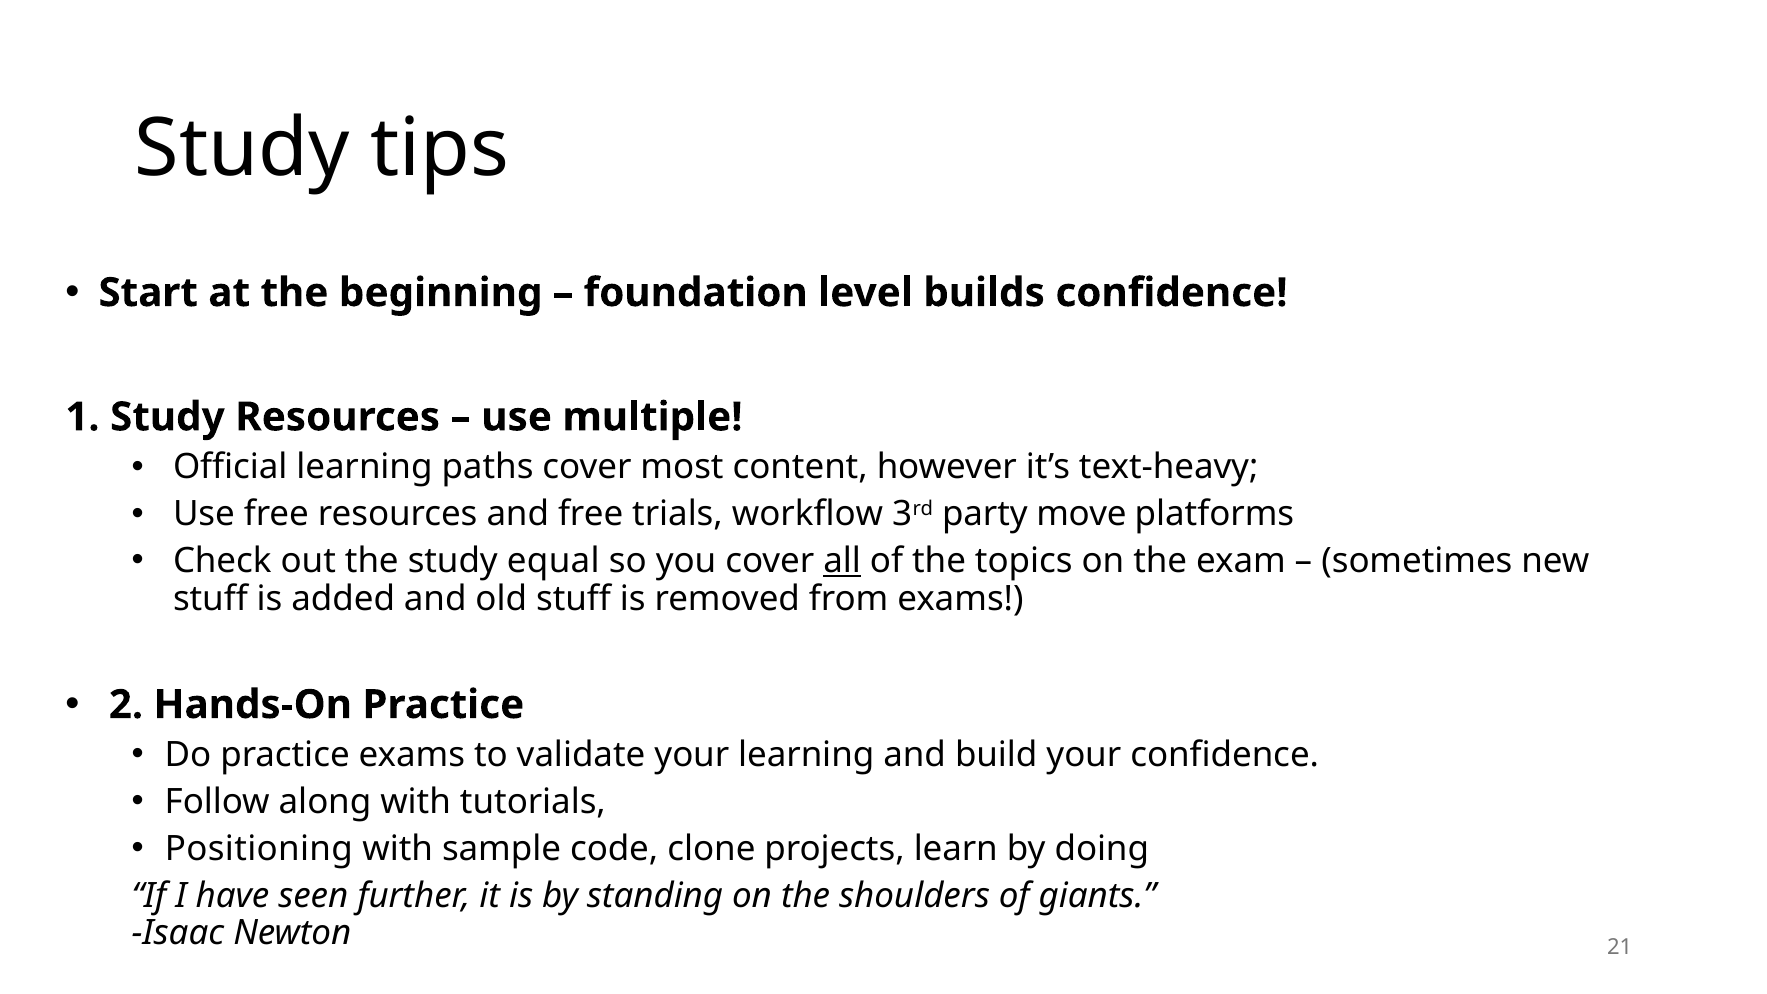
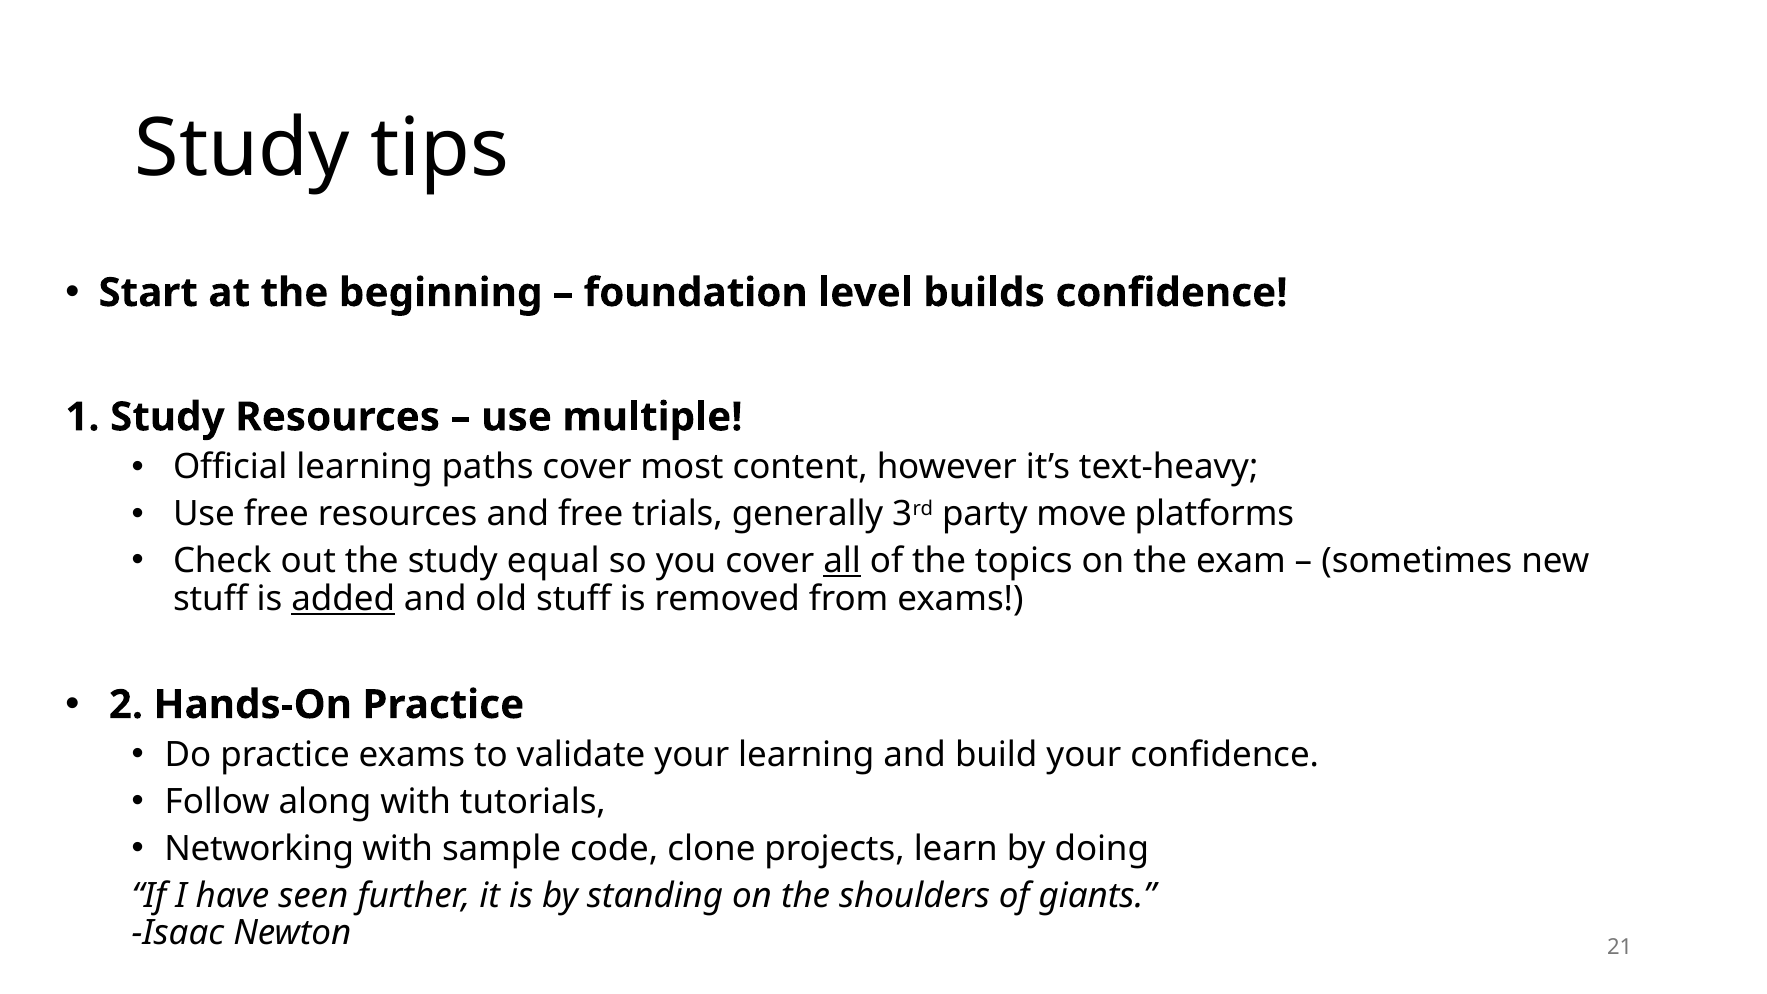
workflow: workflow -> generally
added underline: none -> present
Positioning: Positioning -> Networking
